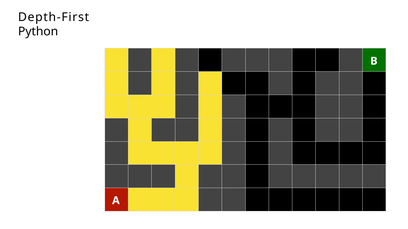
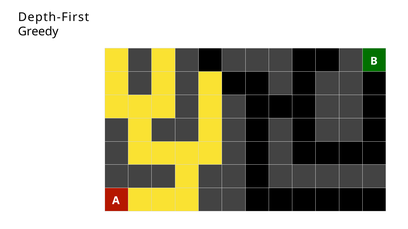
Python: Python -> Greedy
